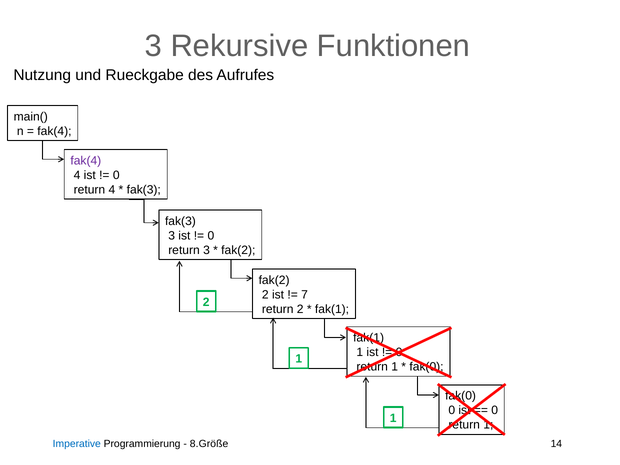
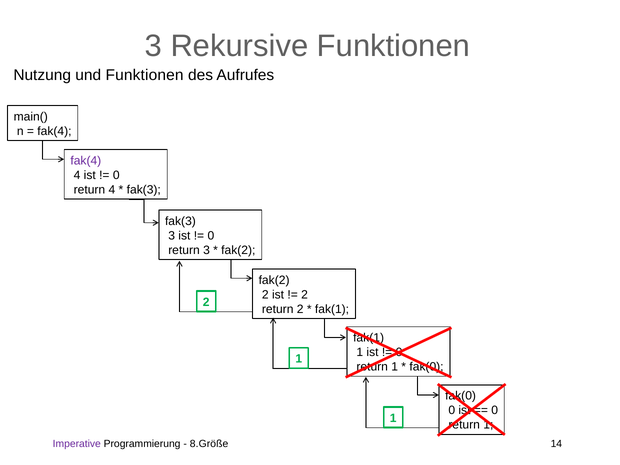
und Rueckgabe: Rueckgabe -> Funktionen
7 at (305, 295): 7 -> 2
Imperative colour: blue -> purple
